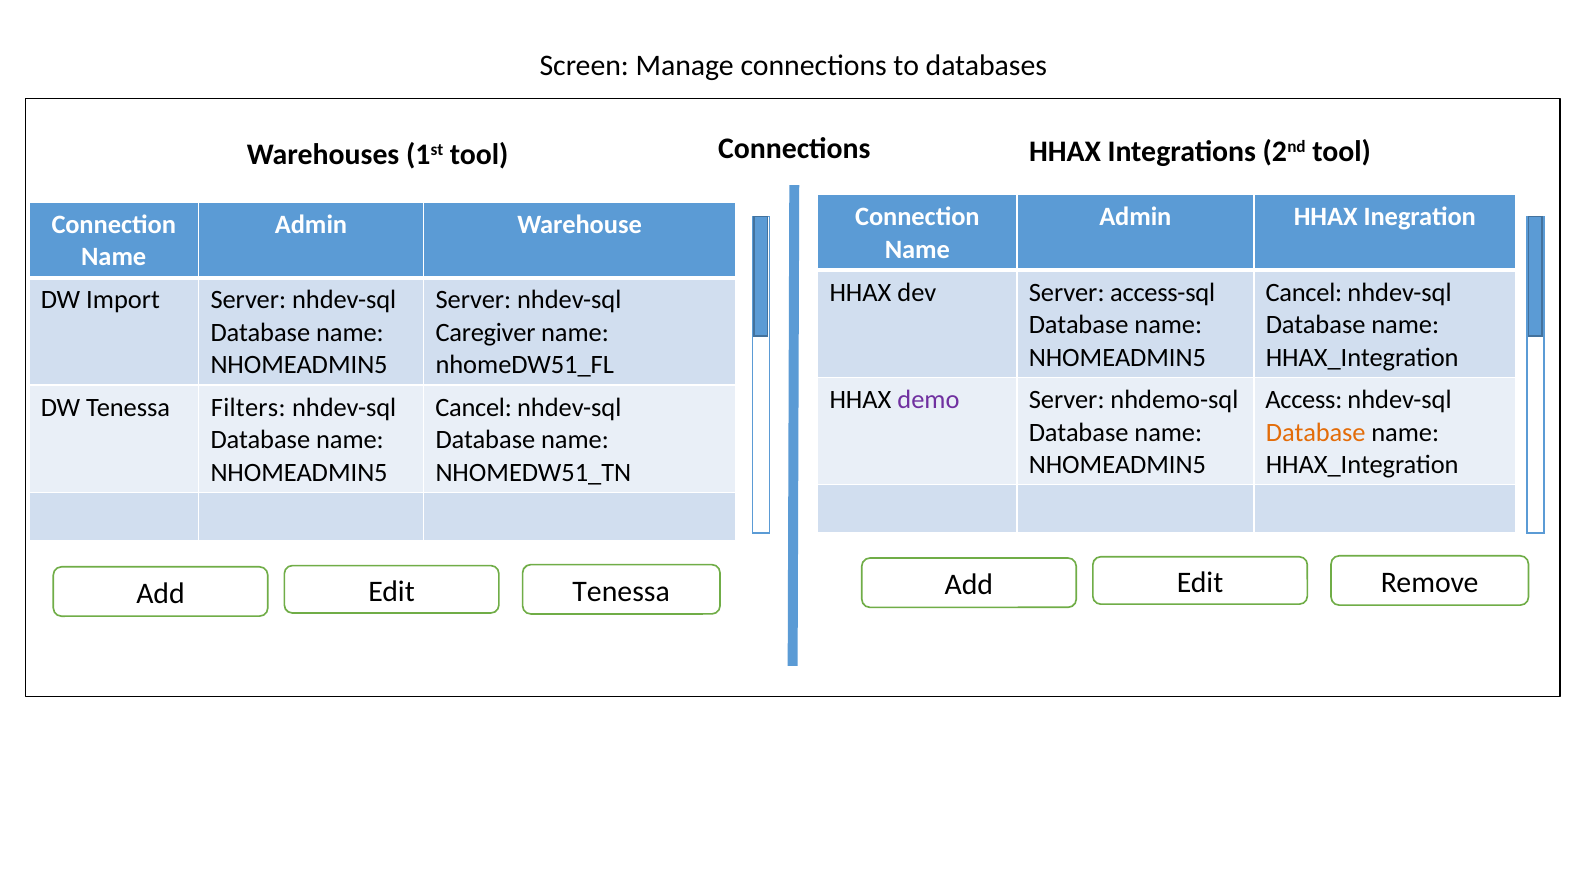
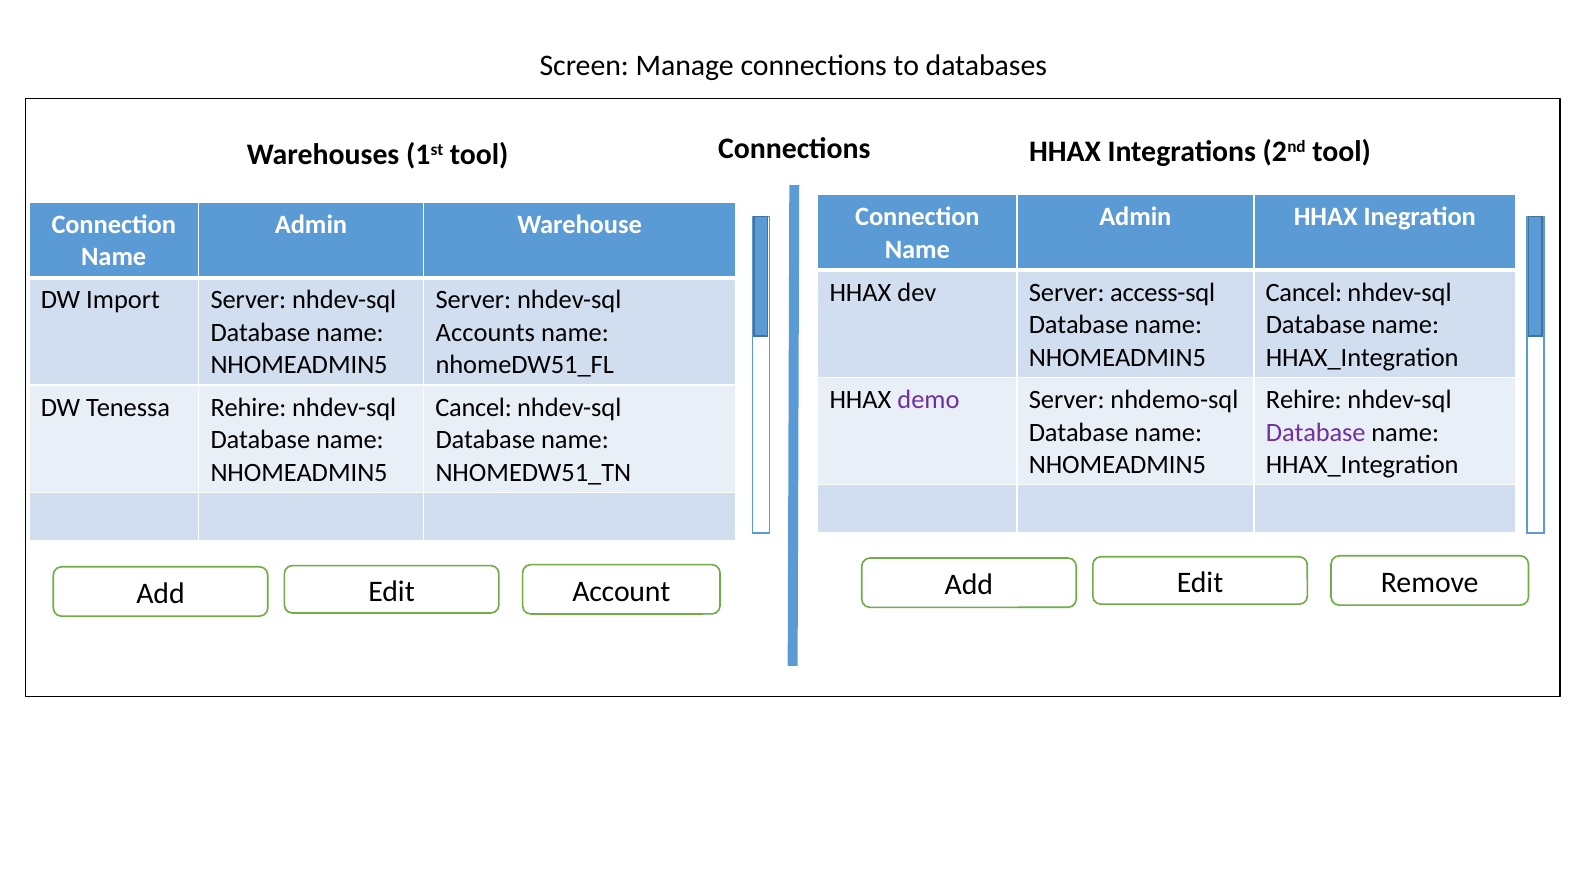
Caregiver: Caregiver -> Accounts
Access at (1304, 400): Access -> Rehire
Tenessa Filters: Filters -> Rehire
Database at (1316, 432) colour: orange -> purple
Edit Tenessa: Tenessa -> Account
